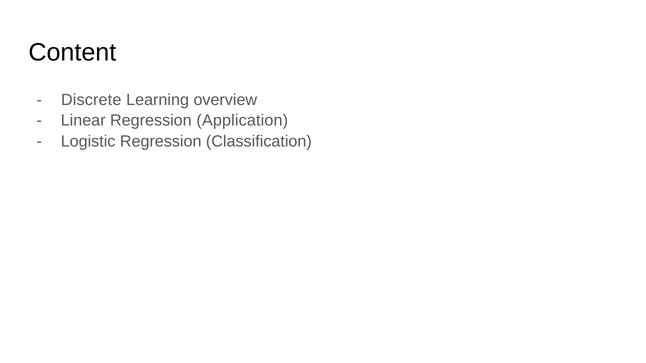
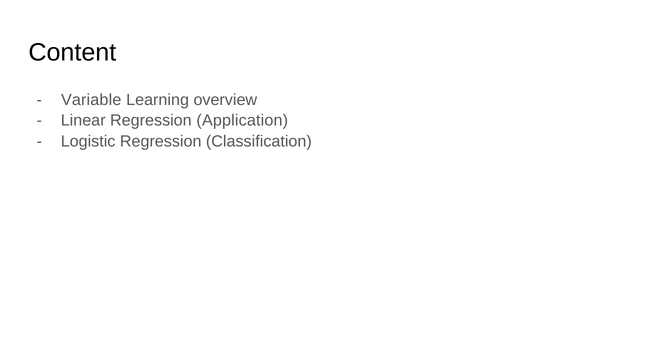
Discrete: Discrete -> Variable
